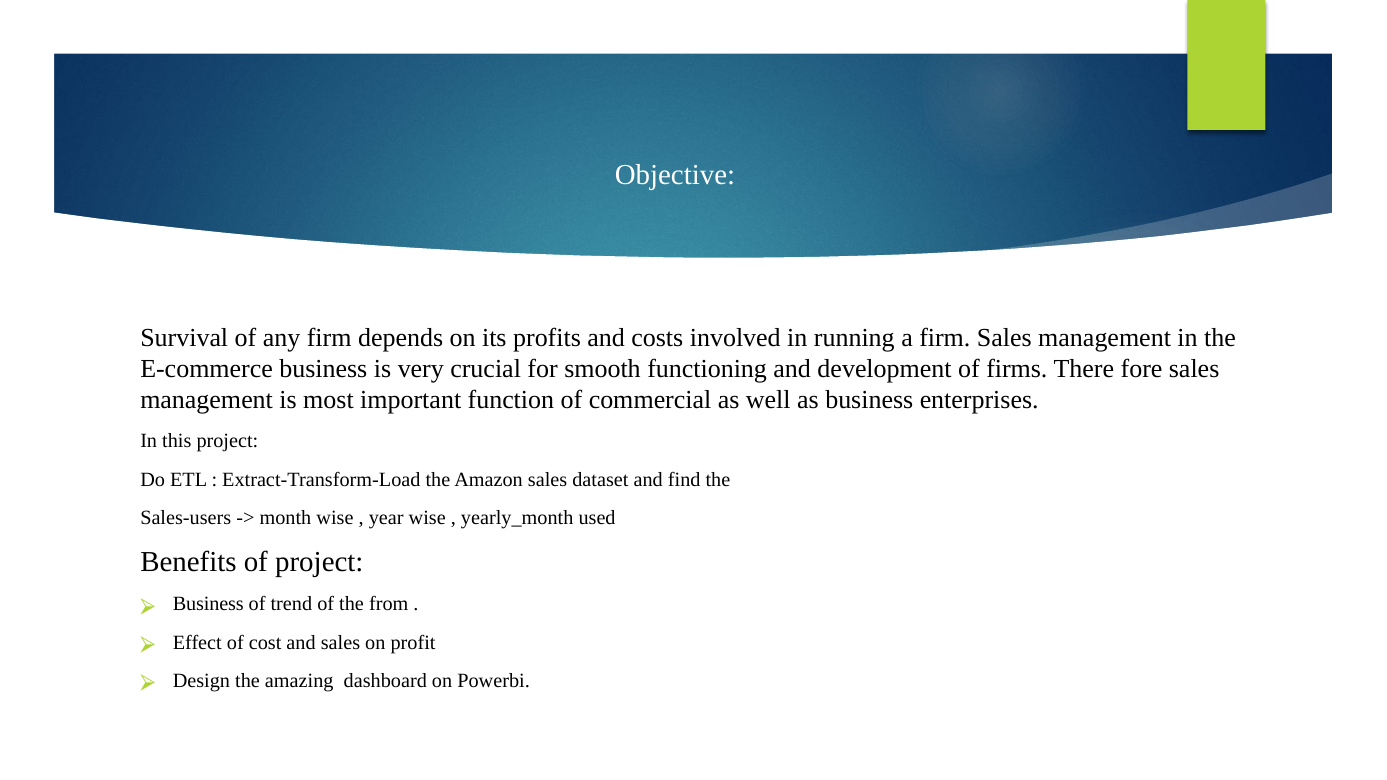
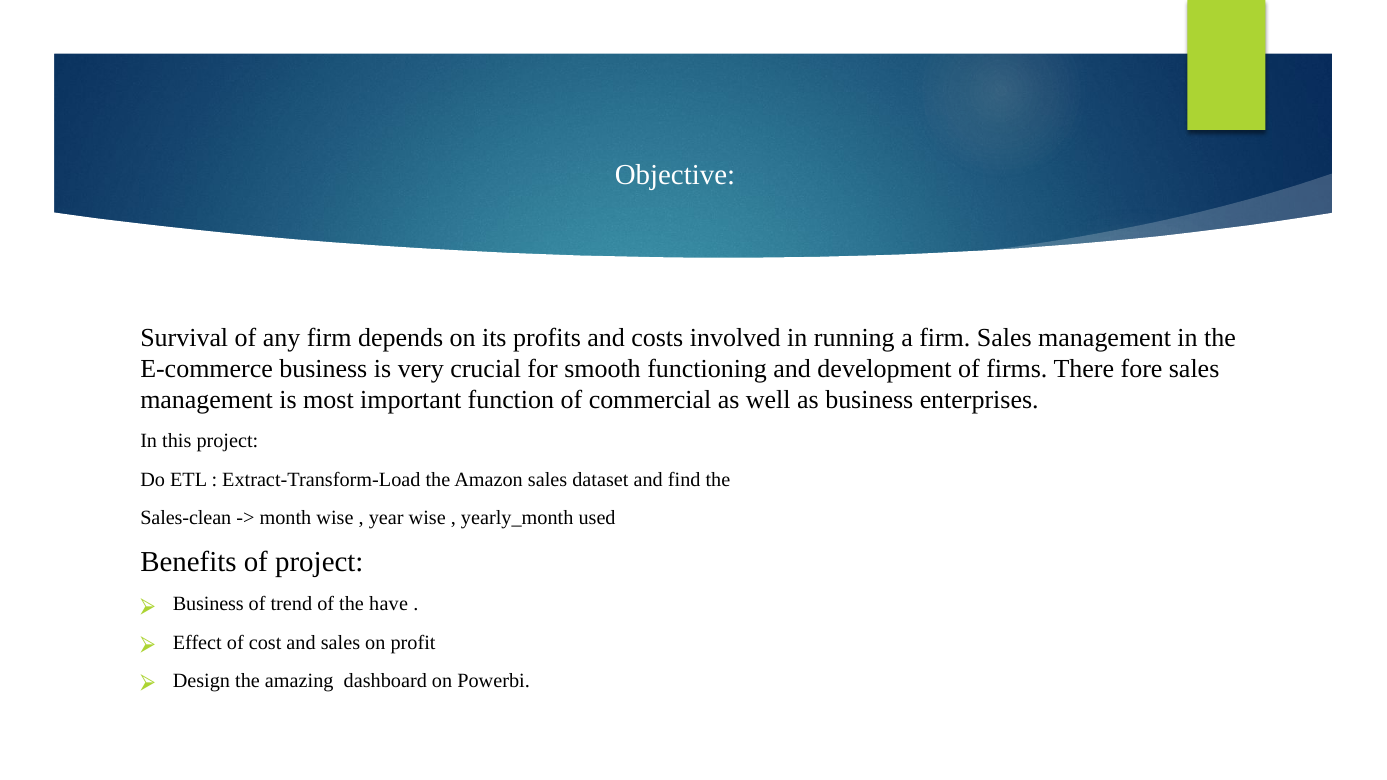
Sales-users: Sales-users -> Sales-clean
from: from -> have
